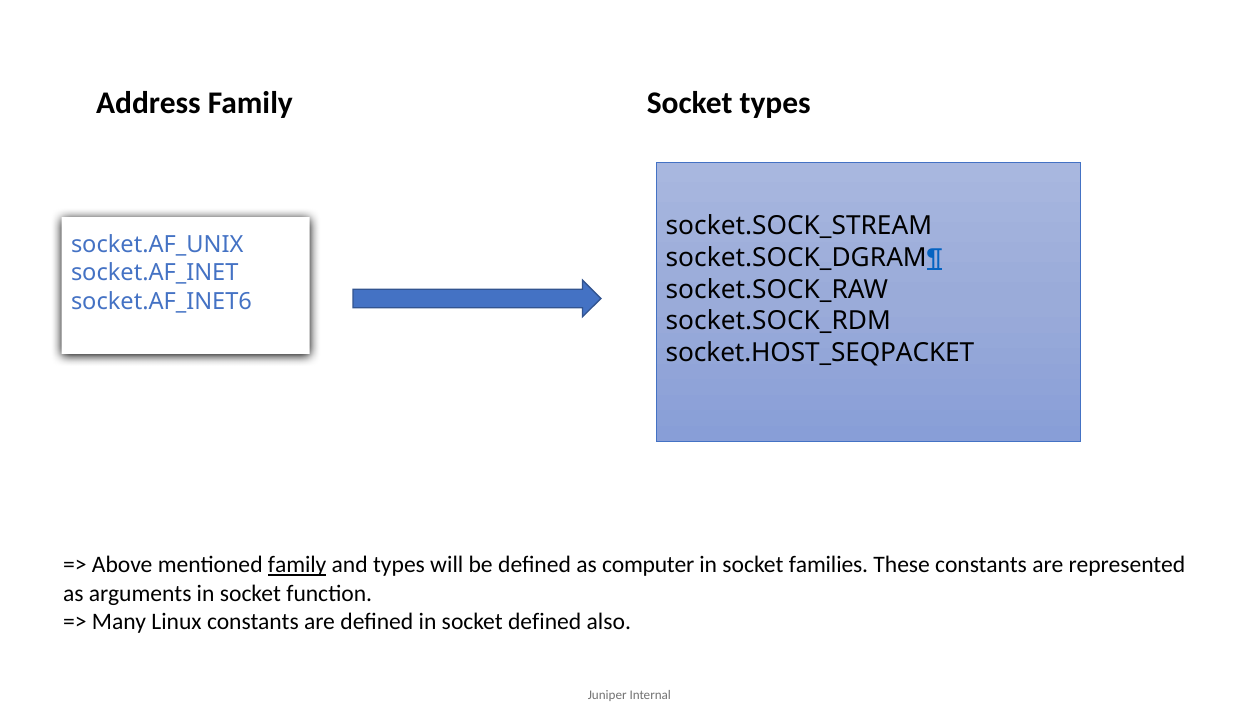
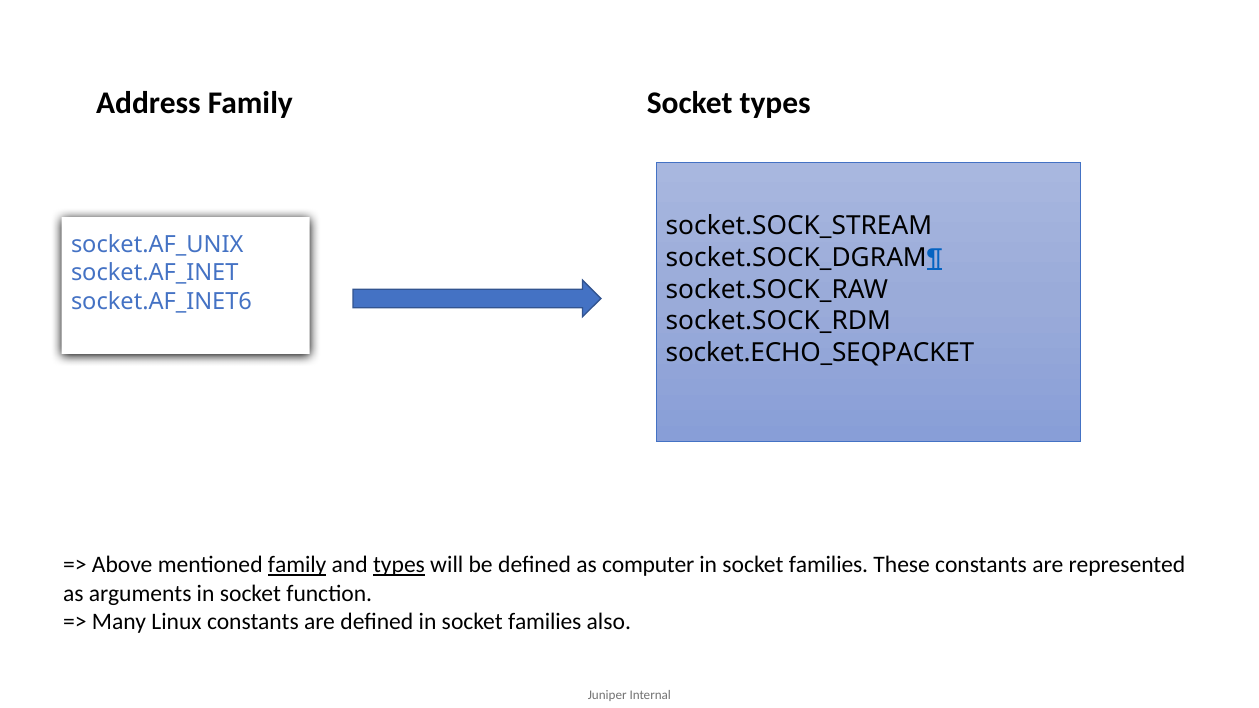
socket.HOST_SEQPACKET: socket.HOST_SEQPACKET -> socket.ECHO_SEQPACKET
types at (399, 565) underline: none -> present
defined in socket defined: defined -> families
